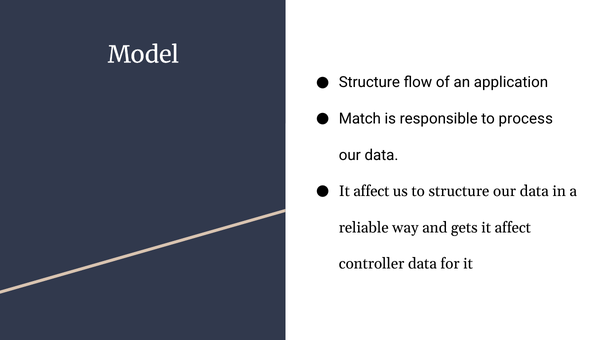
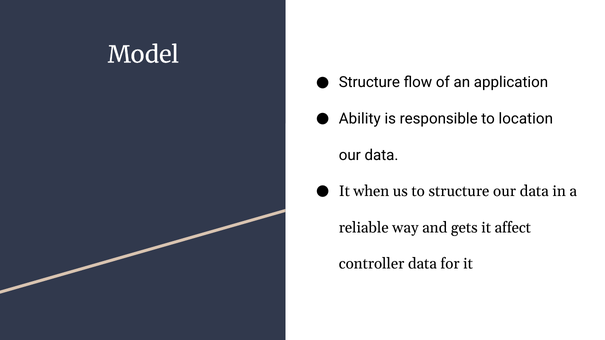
Match: Match -> Ability
process: process -> location
affect at (371, 191): affect -> when
